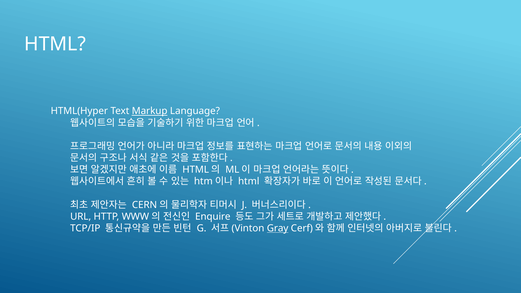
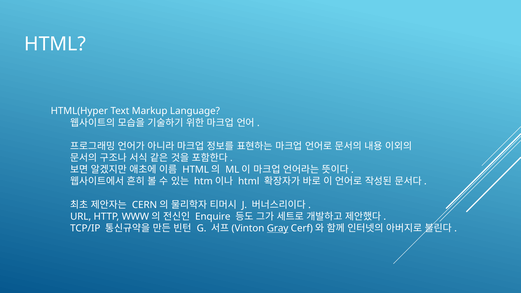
Markup underline: present -> none
